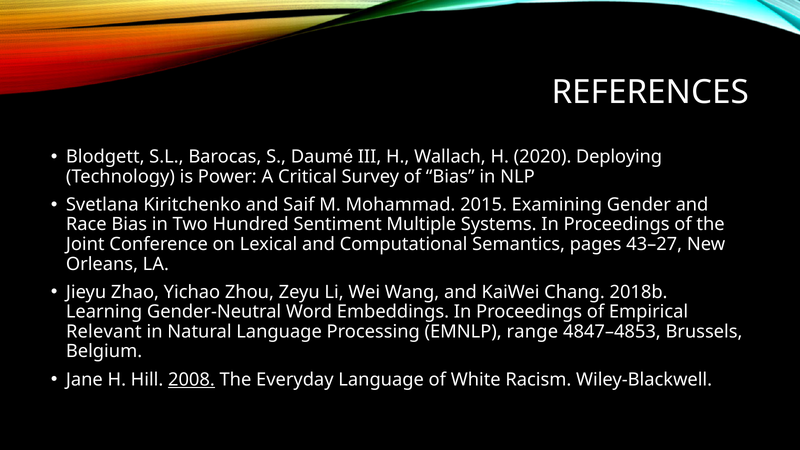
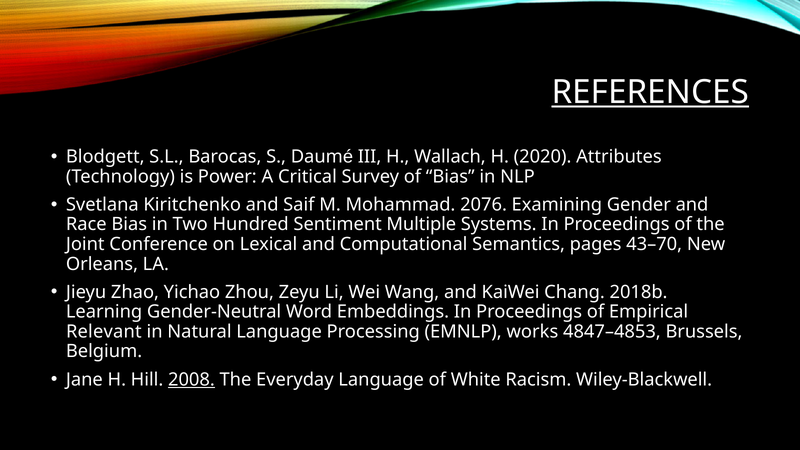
REFERENCES underline: none -> present
Deploying: Deploying -> Attributes
2015: 2015 -> 2076
43–27: 43–27 -> 43–70
range: range -> works
